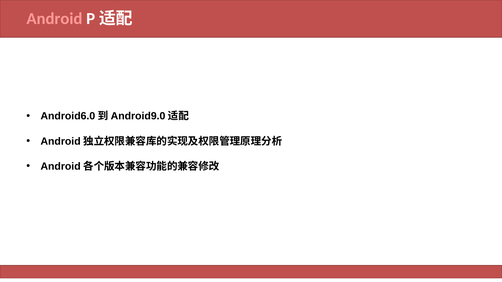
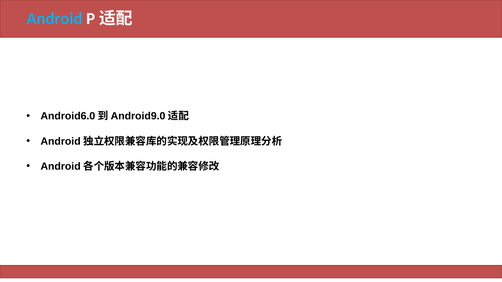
Android colour: pink -> light blue
